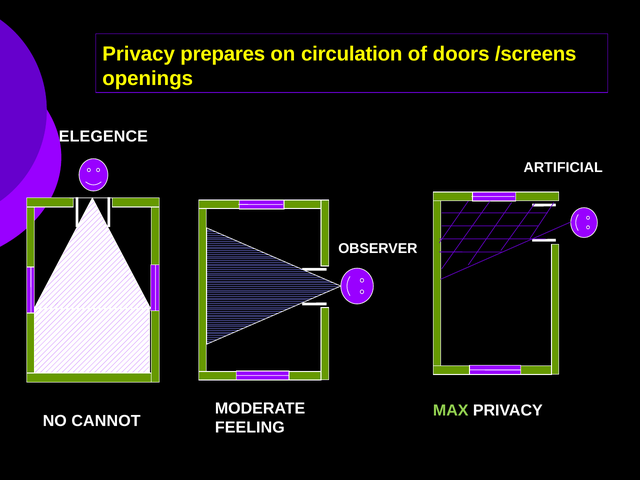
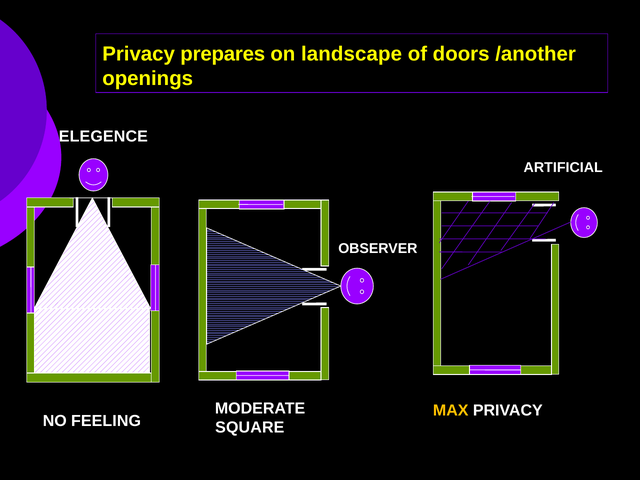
circulation: circulation -> landscape
/screens: /screens -> /another
MAX colour: light green -> yellow
CANNOT: CANNOT -> FEELING
FEELING: FEELING -> SQUARE
